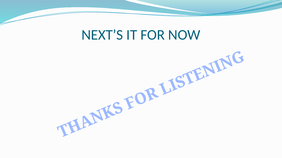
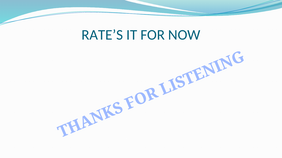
NEXT’S: NEXT’S -> RATE’S
